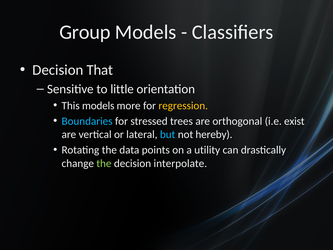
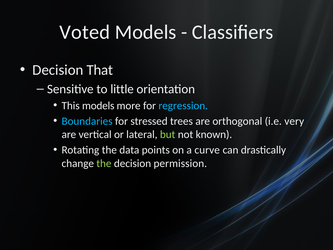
Group: Group -> Voted
regression colour: yellow -> light blue
exist: exist -> very
but colour: light blue -> light green
hereby: hereby -> known
utility: utility -> curve
interpolate: interpolate -> permission
